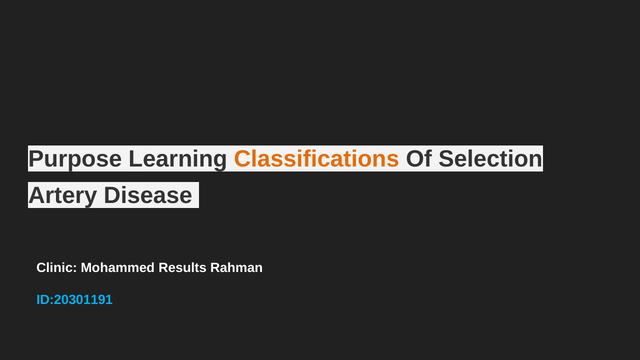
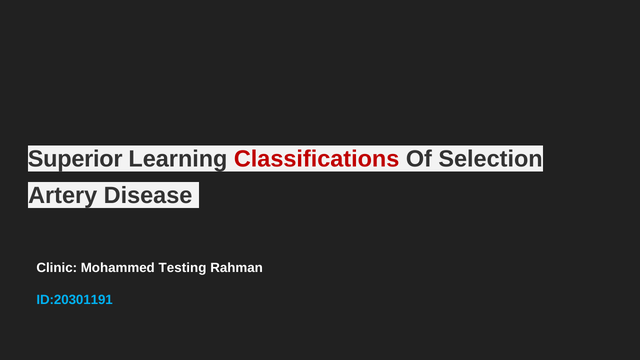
Purpose: Purpose -> Superior
Classifications colour: orange -> red
Results: Results -> Testing
